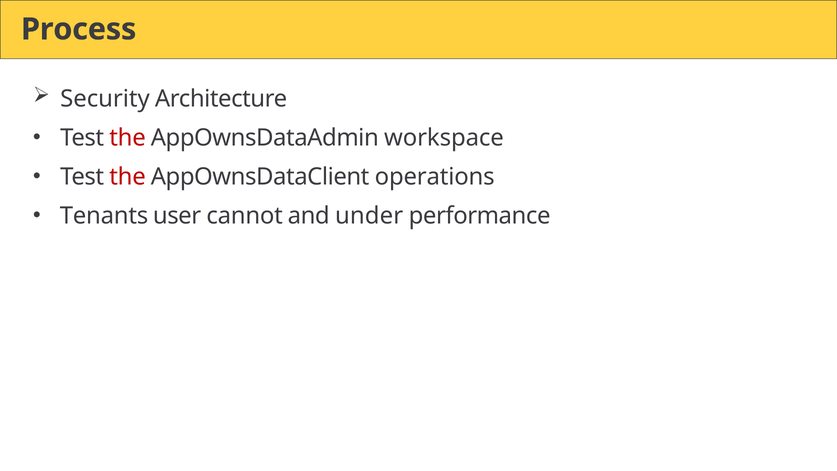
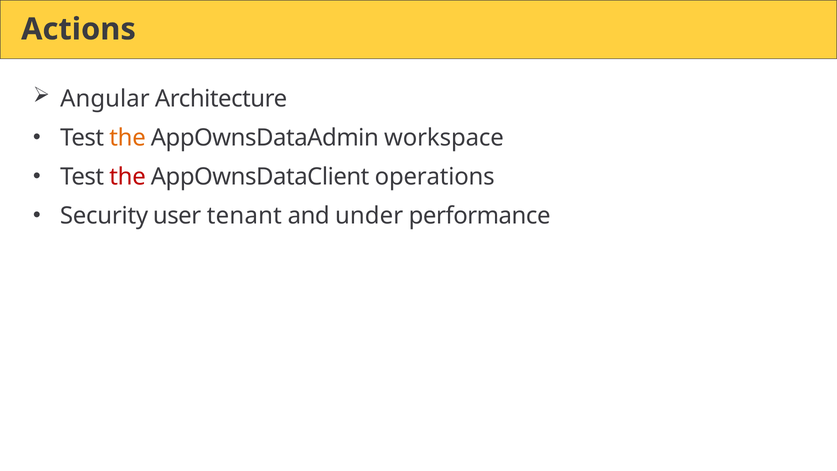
Process: Process -> Actions
Security: Security -> Angular
the at (128, 138) colour: red -> orange
Tenants: Tenants -> Security
cannot: cannot -> tenant
